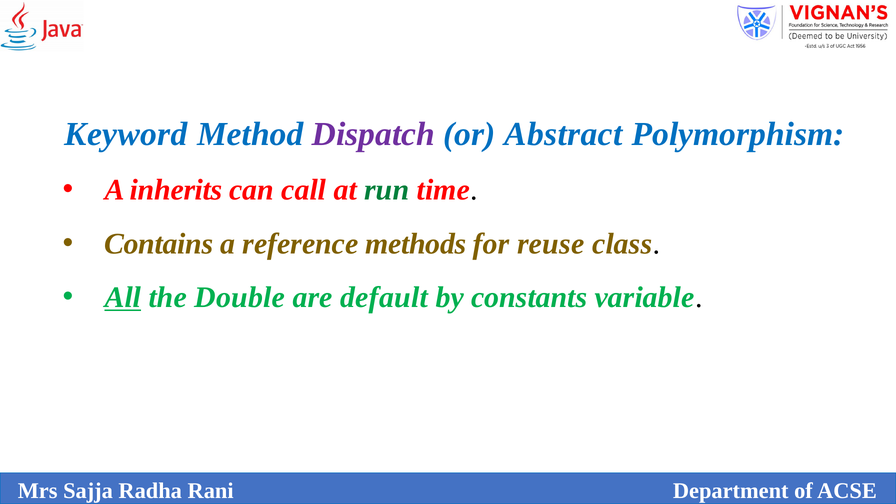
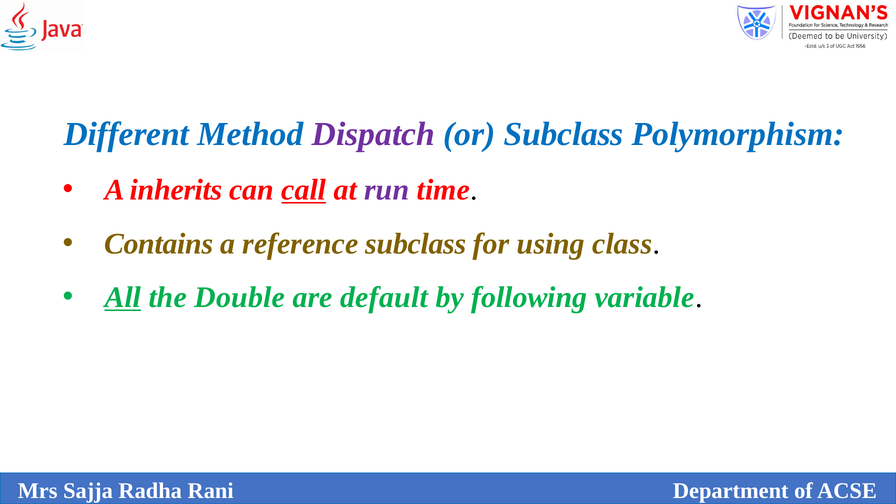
Keyword: Keyword -> Different
or Abstract: Abstract -> Subclass
call underline: none -> present
run colour: green -> purple
reference methods: methods -> subclass
reuse: reuse -> using
constants: constants -> following
